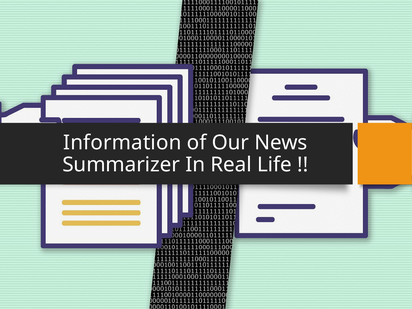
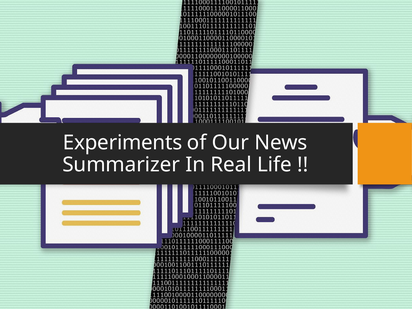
Information: Information -> Experiments
